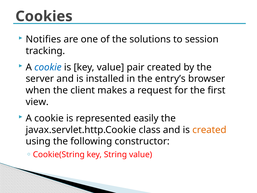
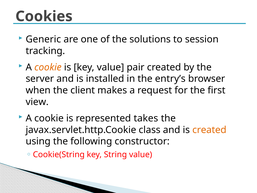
Notifies: Notifies -> Generic
cookie at (48, 67) colour: blue -> orange
easily: easily -> takes
